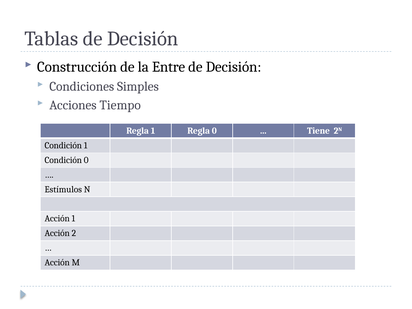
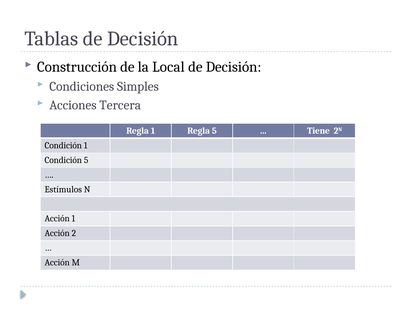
Entre: Entre -> Local
Tiempo: Tiempo -> Tercera
Regla 0: 0 -> 5
Condición 0: 0 -> 5
